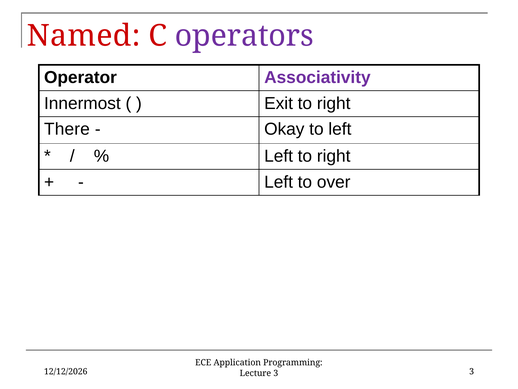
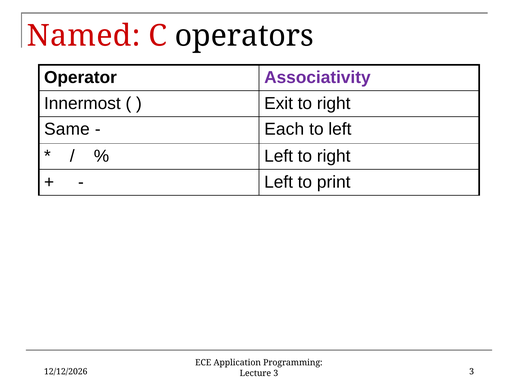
operators colour: purple -> black
There: There -> Same
Okay: Okay -> Each
over: over -> print
